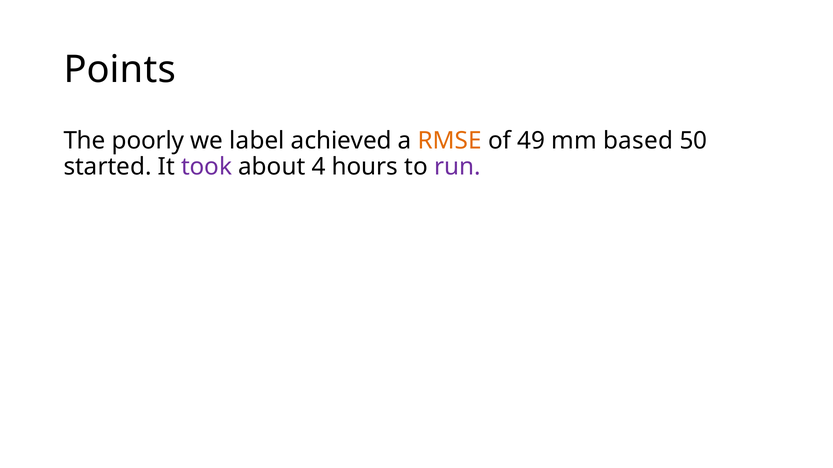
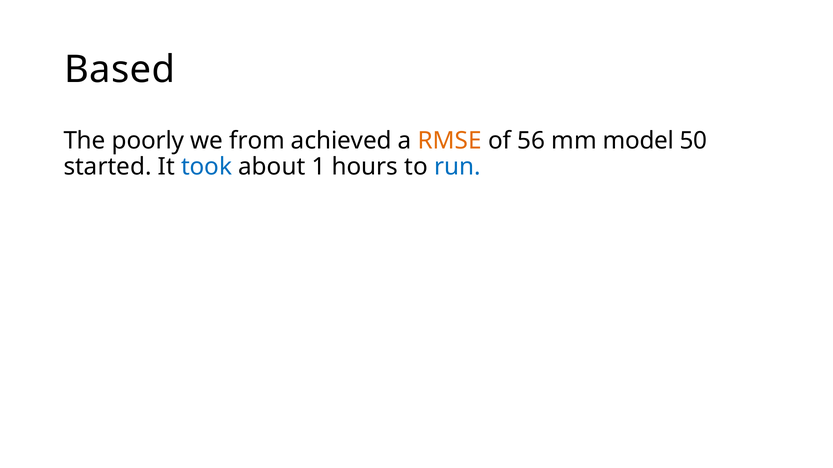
Points: Points -> Based
label: label -> from
49: 49 -> 56
based: based -> model
took colour: purple -> blue
4: 4 -> 1
run colour: purple -> blue
